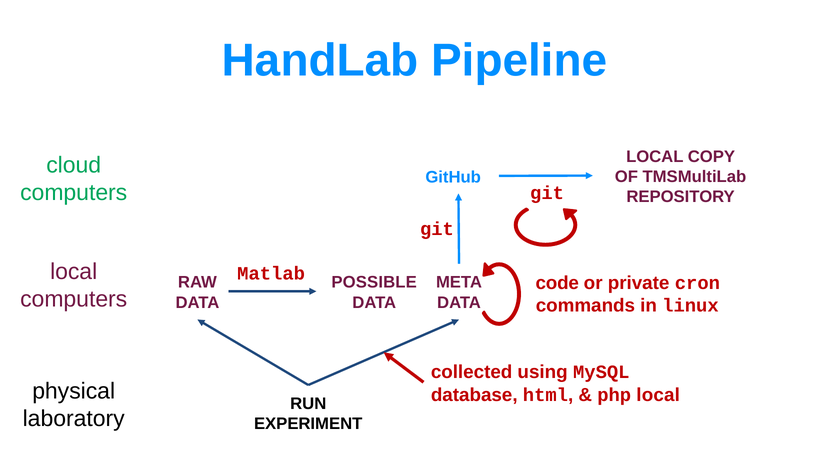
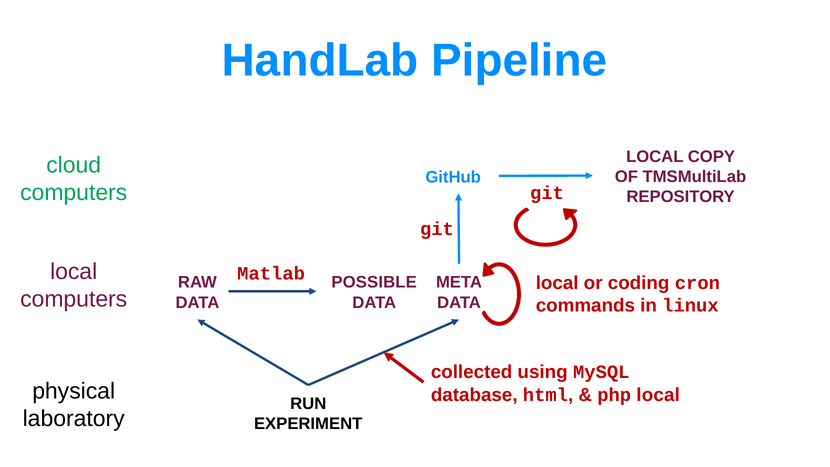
code at (557, 283): code -> local
private: private -> coding
